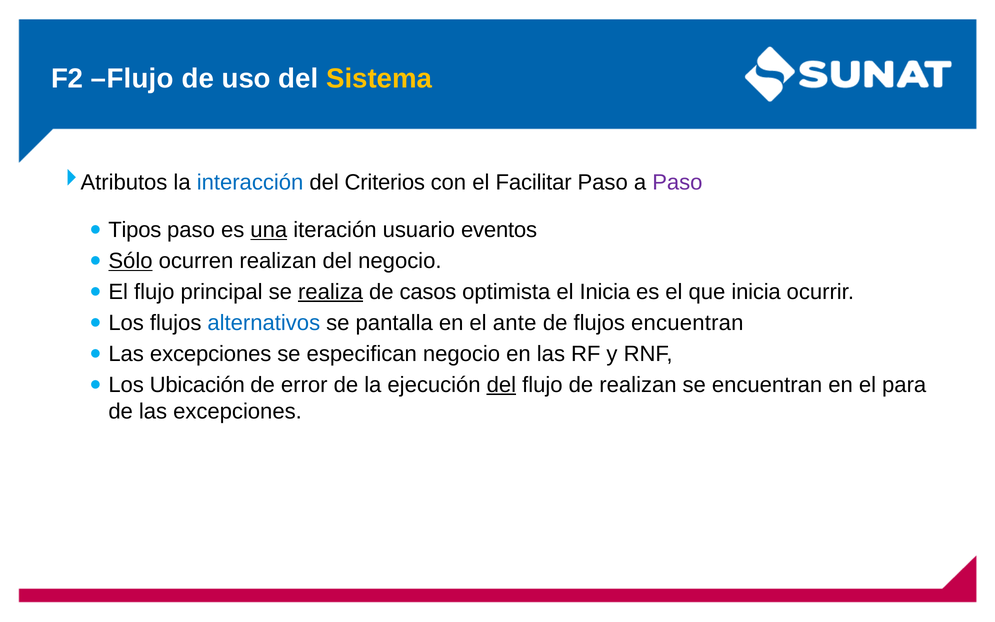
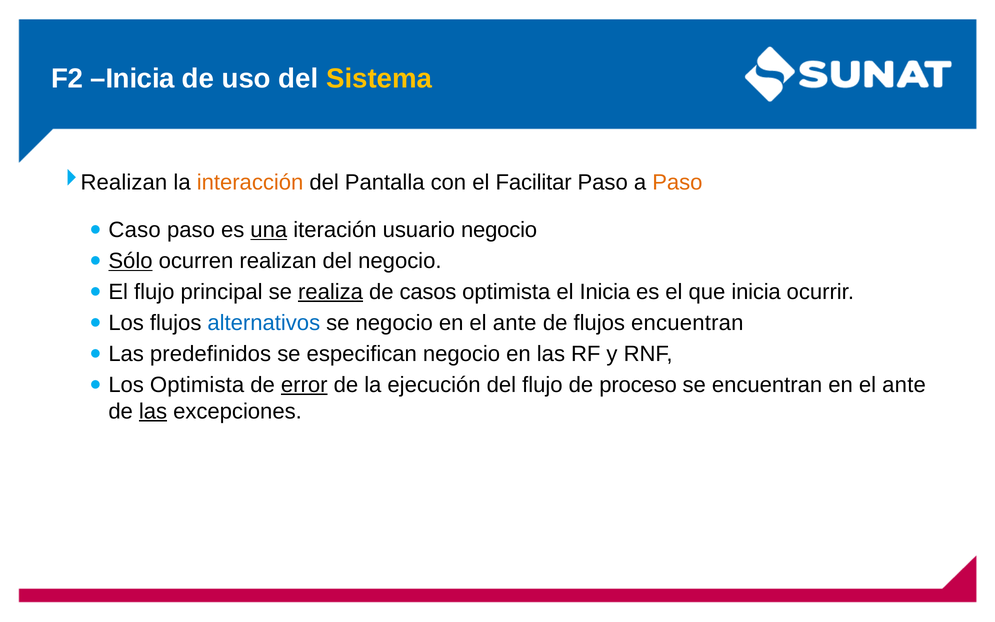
F2 Flujo: Flujo -> Inicia
Atributos at (124, 182): Atributos -> Realizan
interacción colour: blue -> orange
Criterios: Criterios -> Pantalla
Paso at (677, 182) colour: purple -> orange
Tipos: Tipos -> Caso
usuario eventos: eventos -> negocio
se pantalla: pantalla -> negocio
excepciones at (211, 354): excepciones -> predefinidos
Los Ubicación: Ubicación -> Optimista
error underline: none -> present
del at (501, 385) underline: present -> none
de realizan: realizan -> proceso
para at (904, 385): para -> ante
las at (153, 411) underline: none -> present
